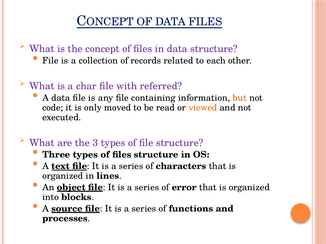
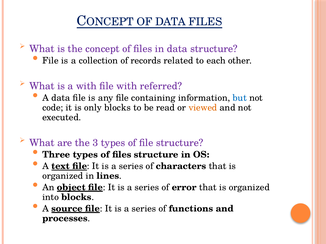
a char: char -> with
but colour: orange -> blue
only moved: moved -> blocks
